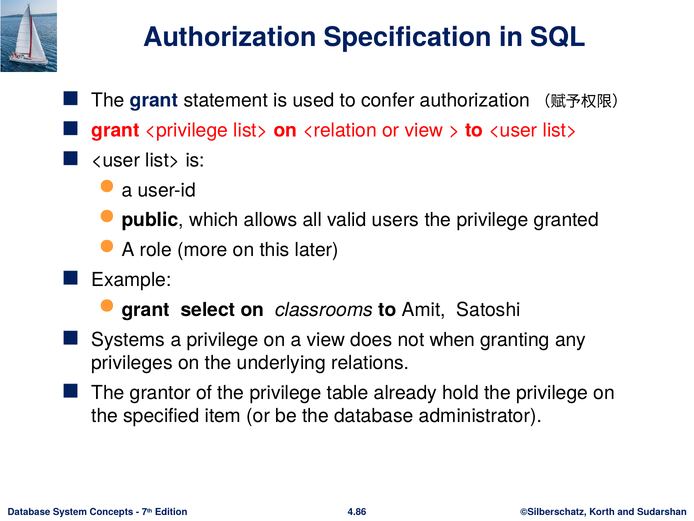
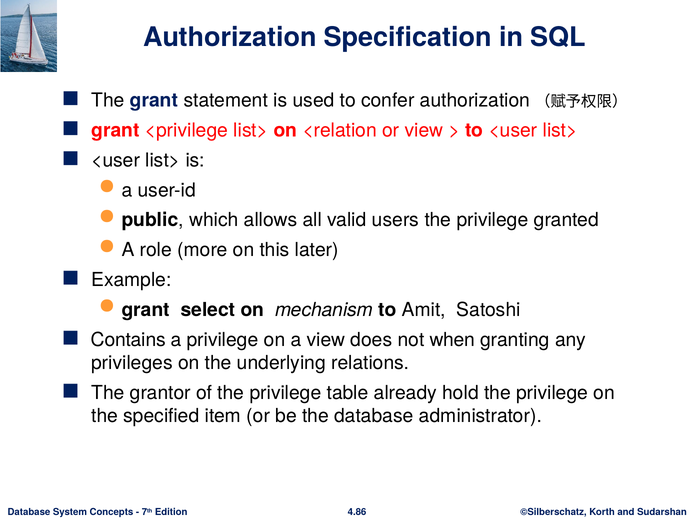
classrooms: classrooms -> mechanism
Systems: Systems -> Contains
